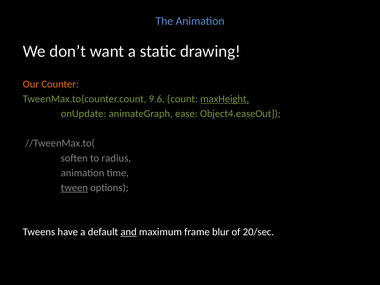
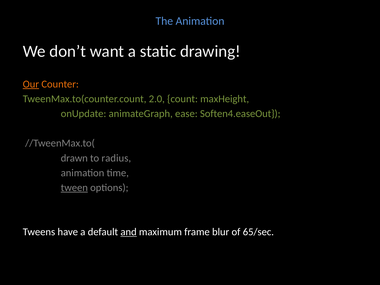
Our underline: none -> present
9.6: 9.6 -> 2.0
maxHeight underline: present -> none
Object4.easeOut: Object4.easeOut -> Soften4.easeOut
soften: soften -> drawn
20/sec: 20/sec -> 65/sec
